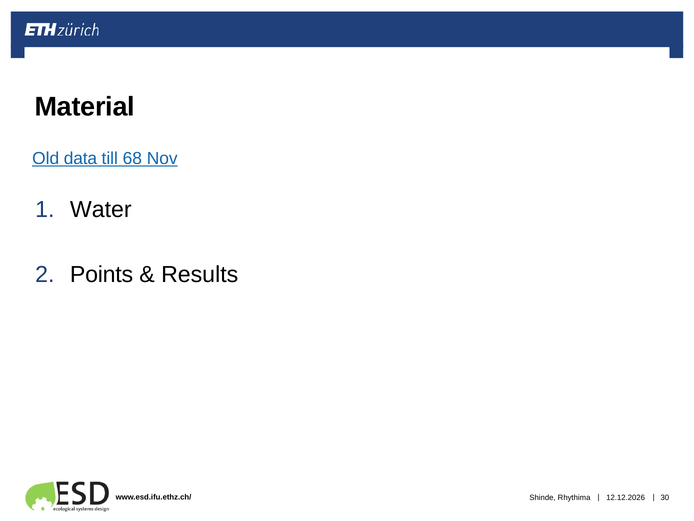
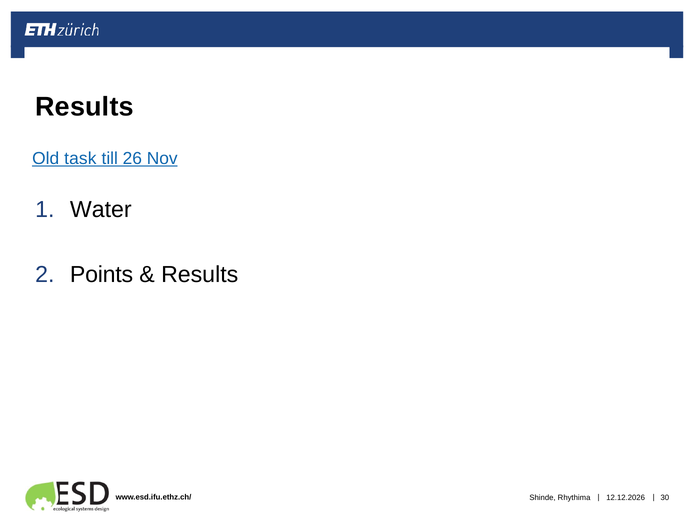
Material at (85, 107): Material -> Results
data: data -> task
68: 68 -> 26
